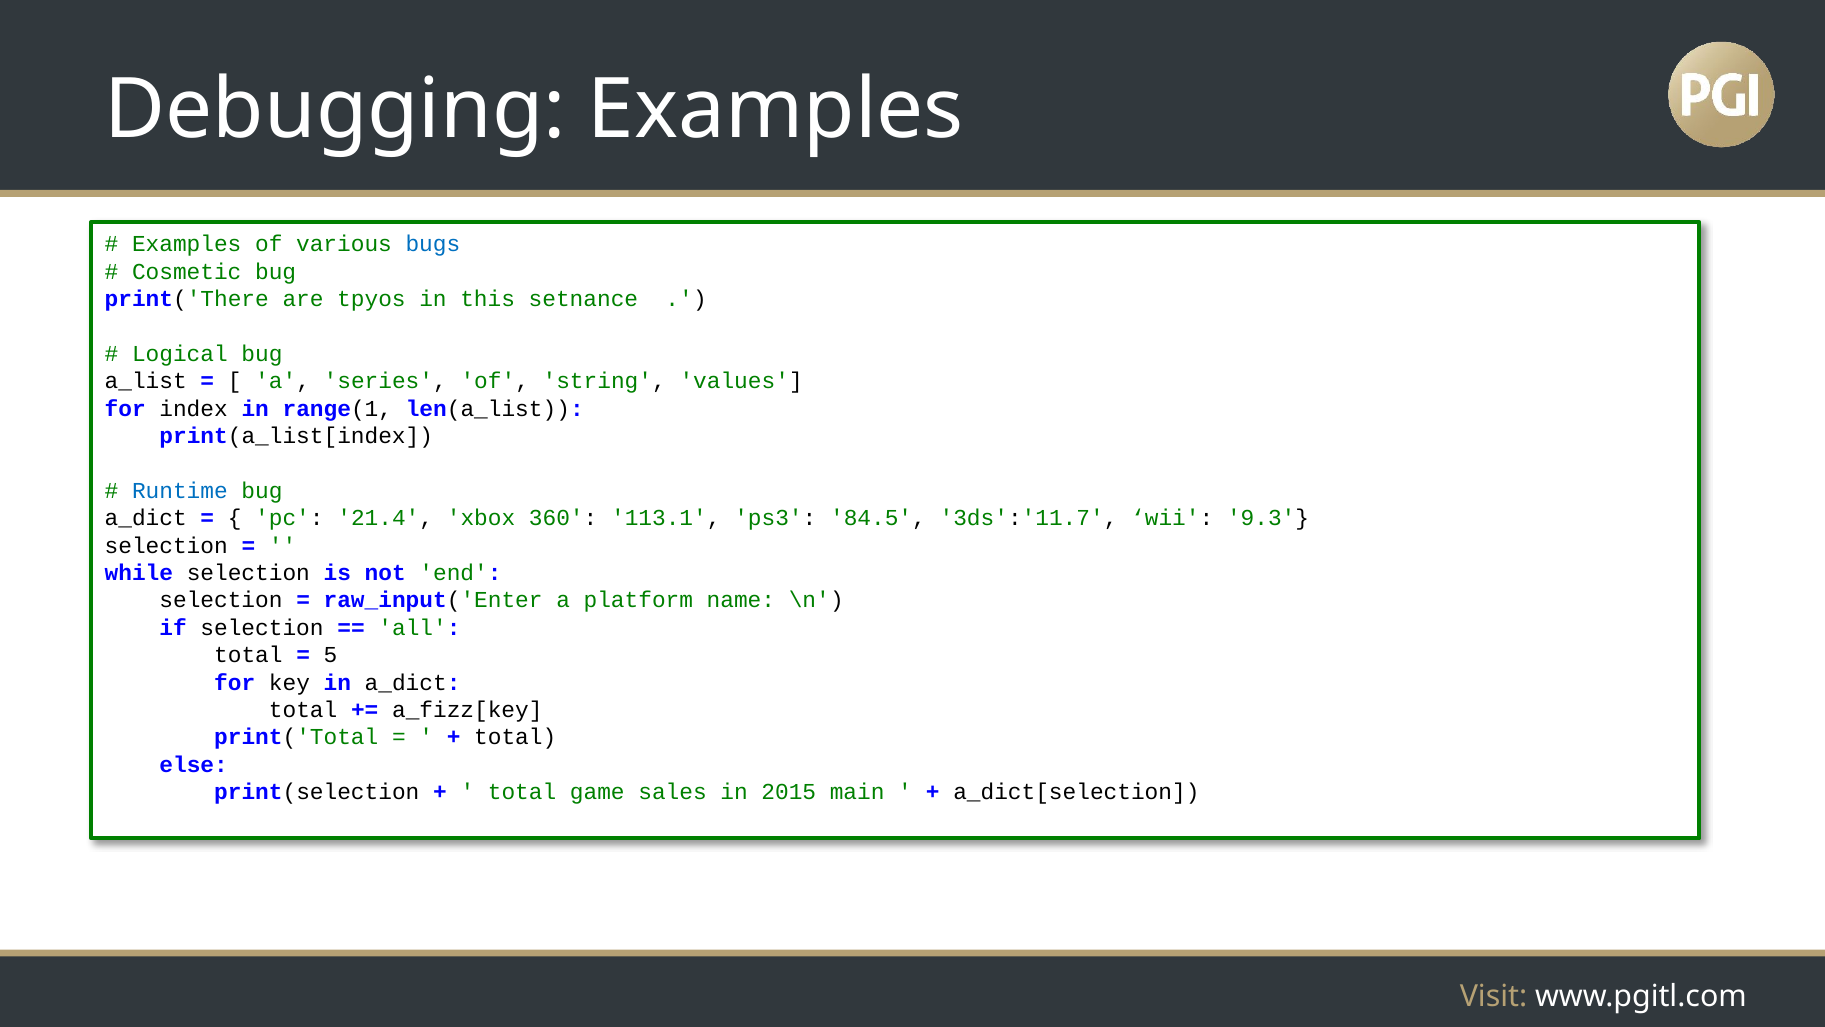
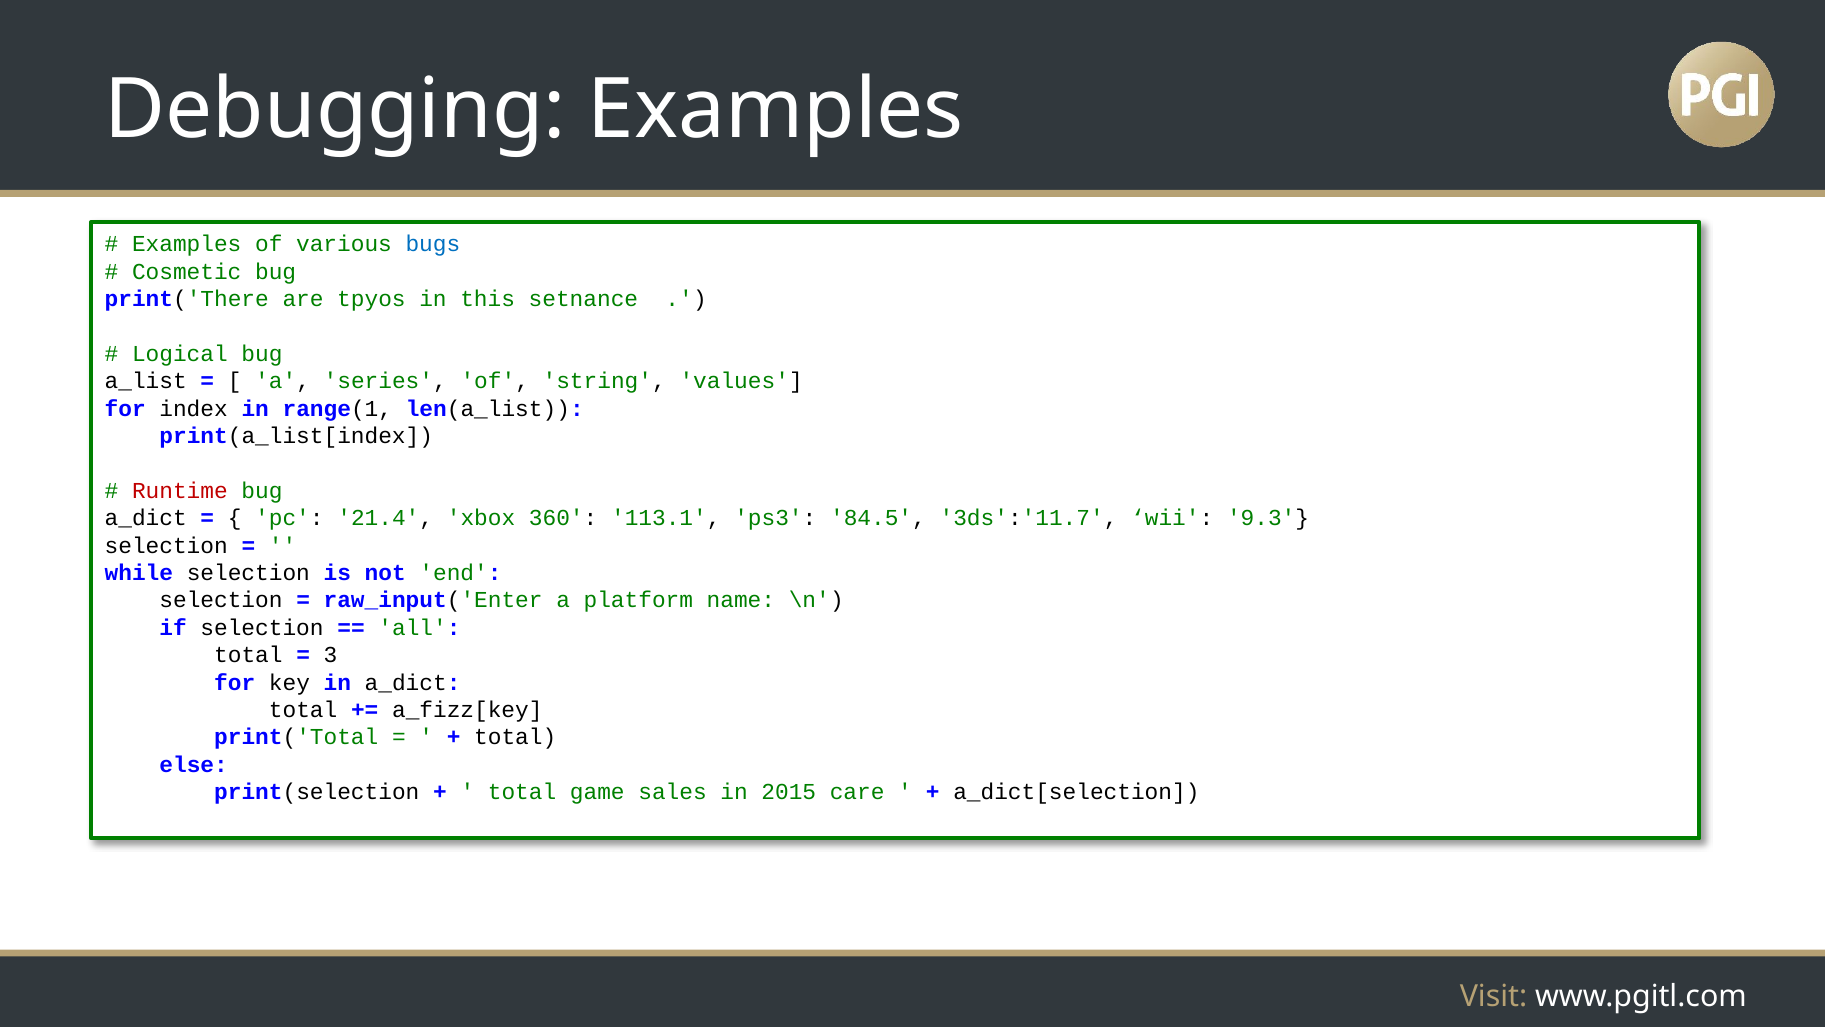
Runtime colour: blue -> red
5: 5 -> 3
main: main -> care
